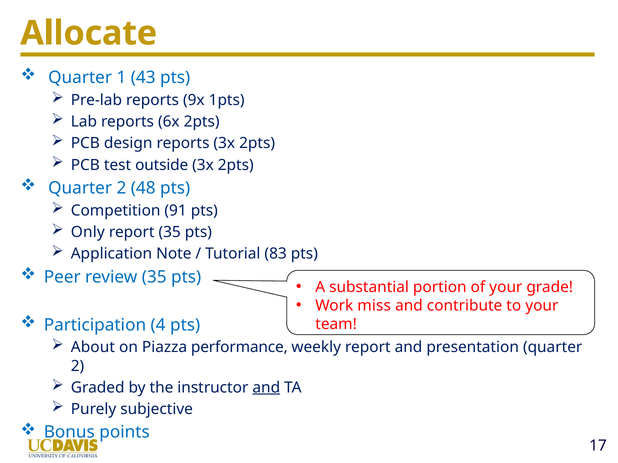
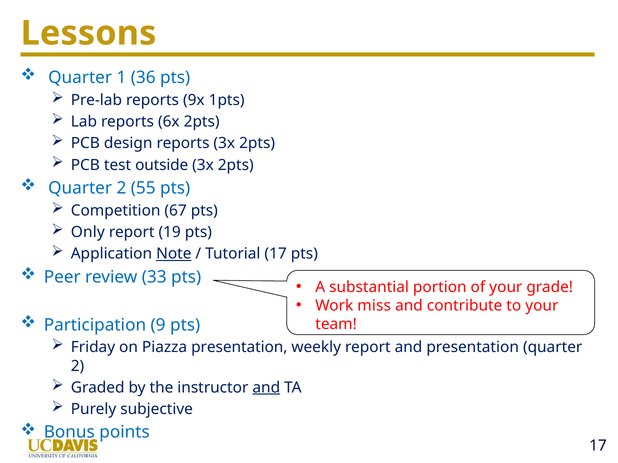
Allocate: Allocate -> Lessons
43: 43 -> 36
48: 48 -> 55
91: 91 -> 67
report 35: 35 -> 19
Note underline: none -> present
Tutorial 83: 83 -> 17
review 35: 35 -> 33
4: 4 -> 9
About: About -> Friday
Piazza performance: performance -> presentation
